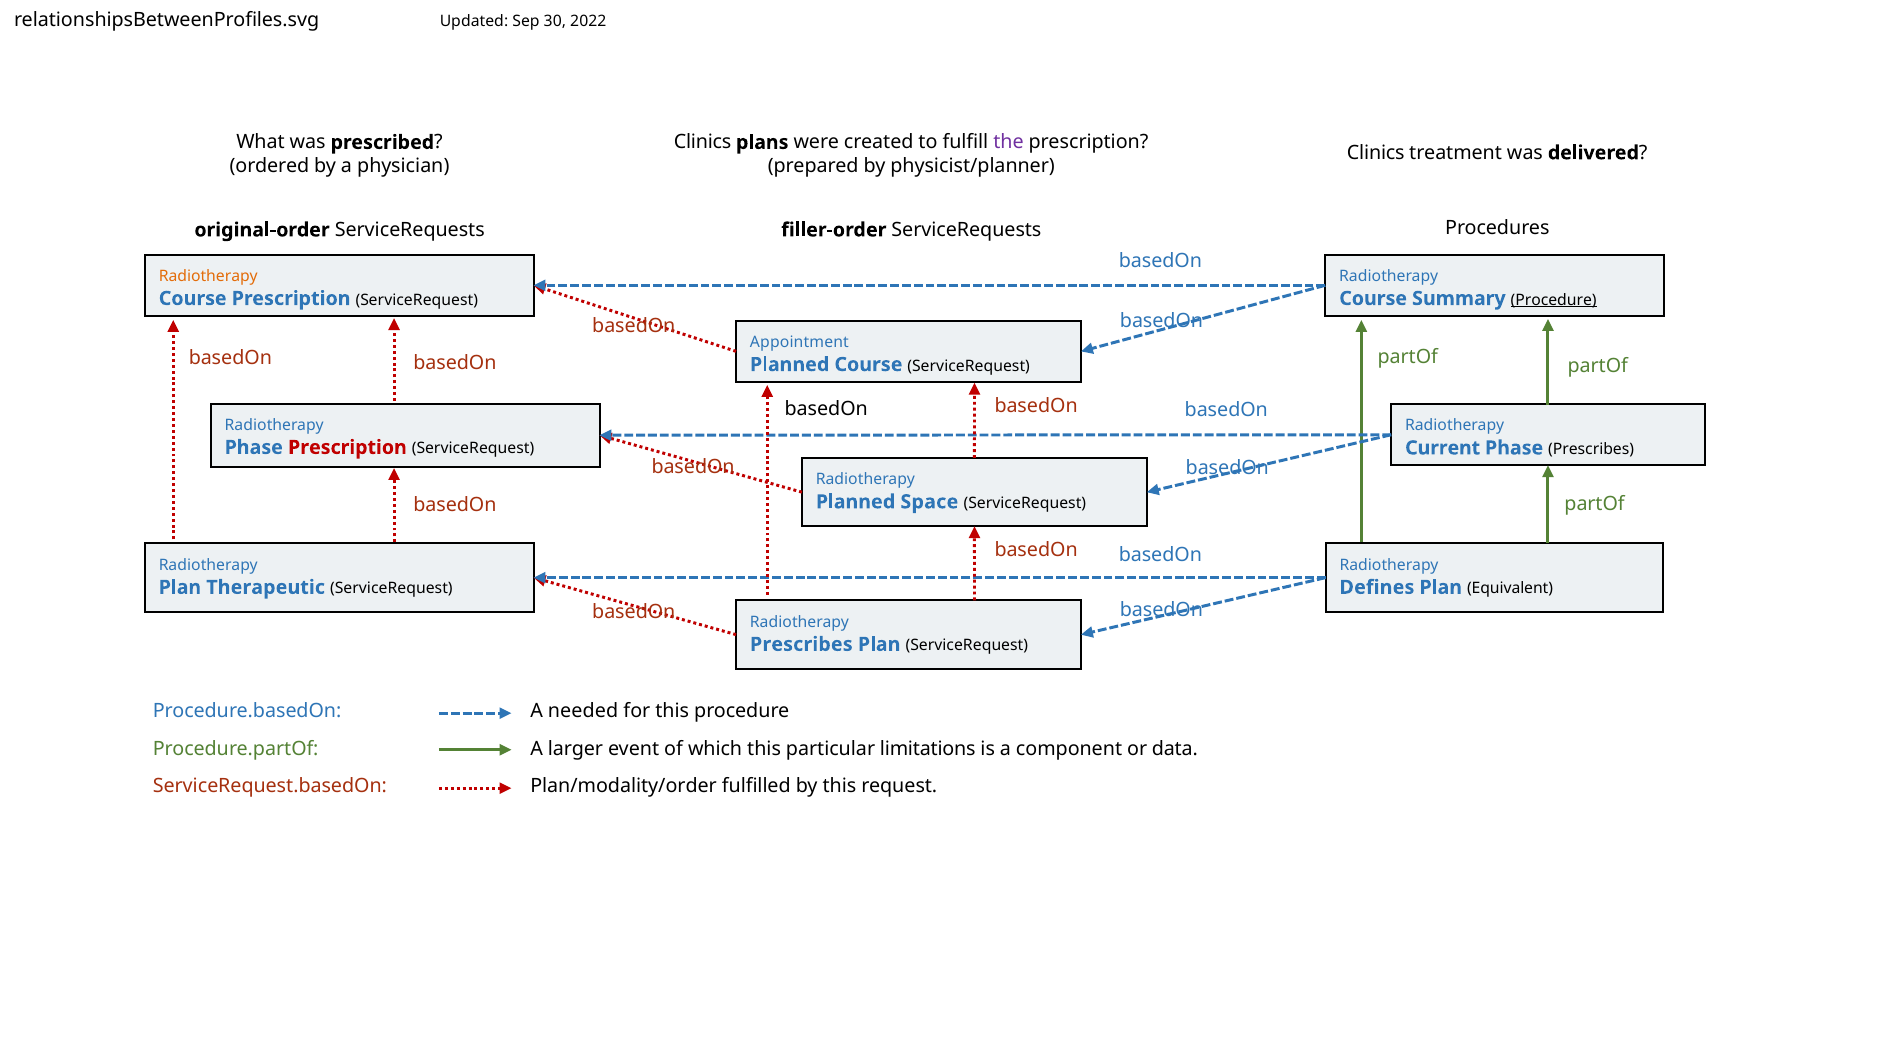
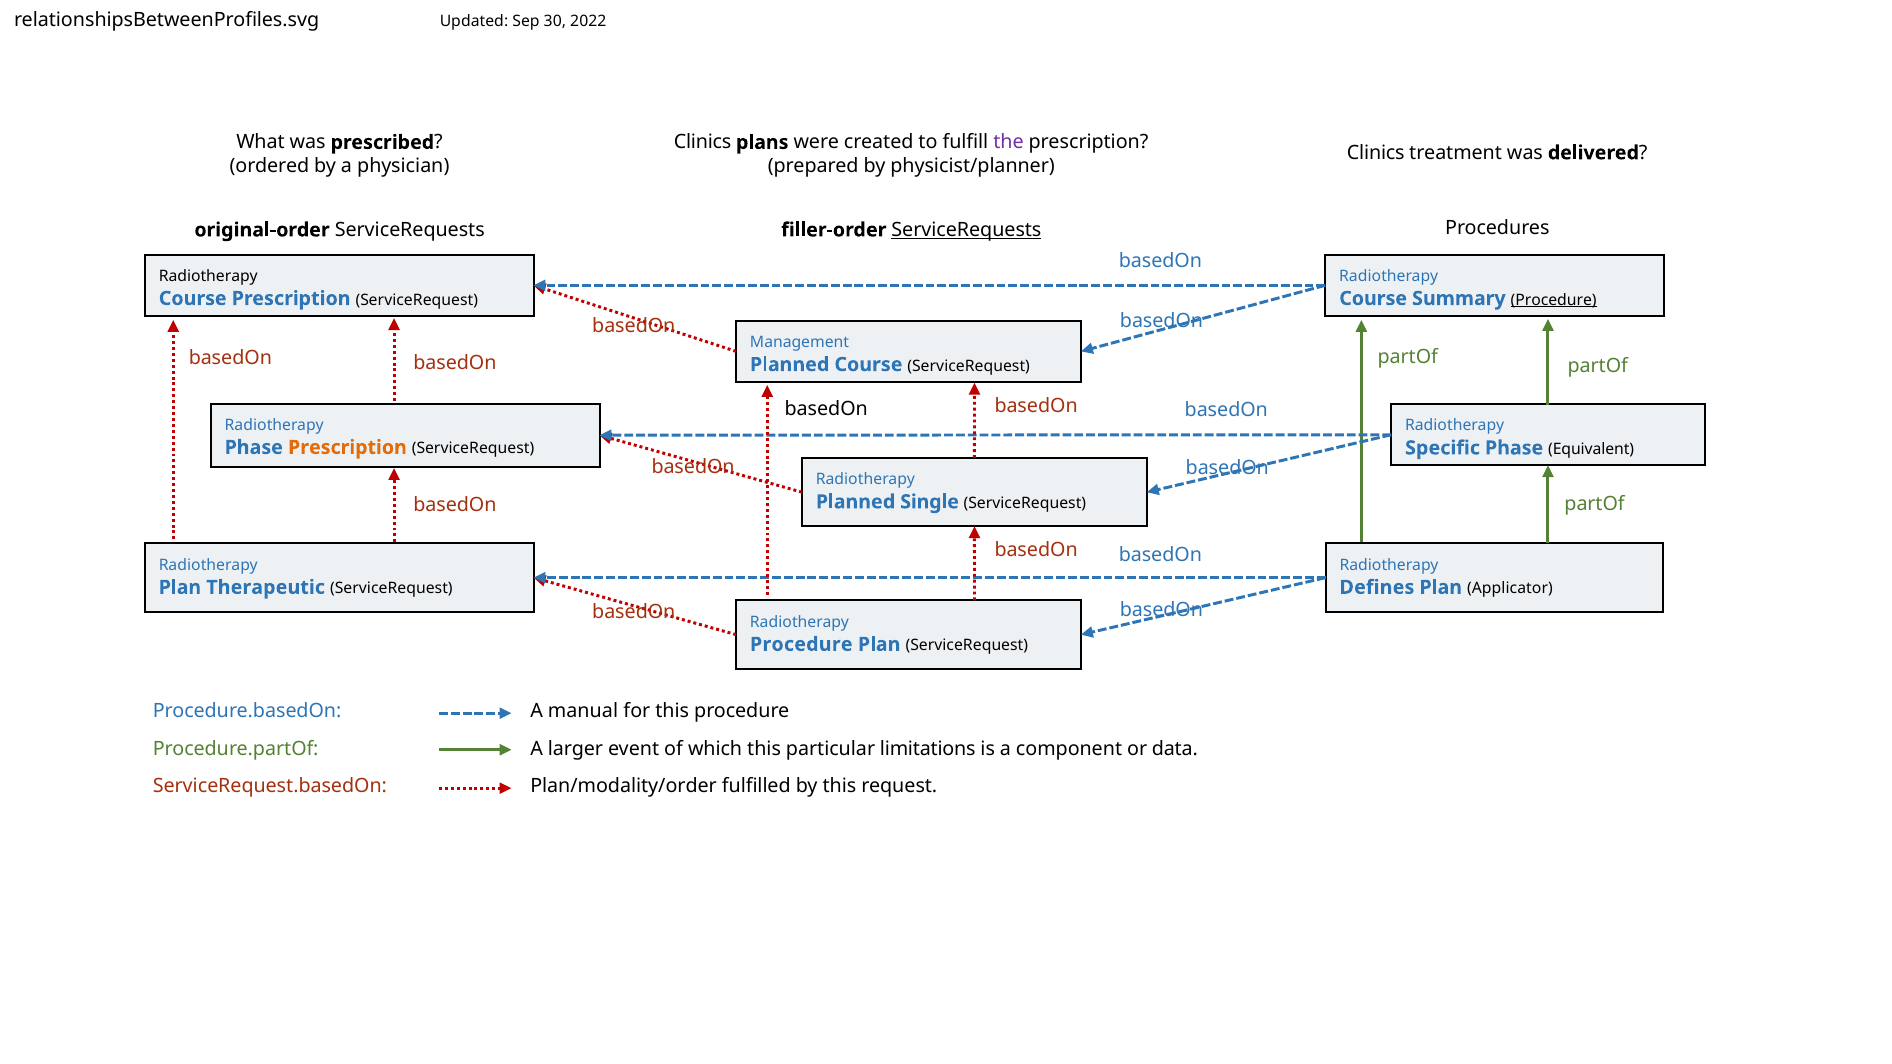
ServiceRequests at (966, 230) underline: none -> present
Radiotherapy at (208, 276) colour: orange -> black
Appointment: Appointment -> Management
Prescription at (347, 448) colour: red -> orange
Current: Current -> Specific
Phase Prescribes: Prescribes -> Equivalent
Space: Space -> Single
Equivalent: Equivalent -> Applicator
Prescribes at (801, 644): Prescribes -> Procedure
needed: needed -> manual
